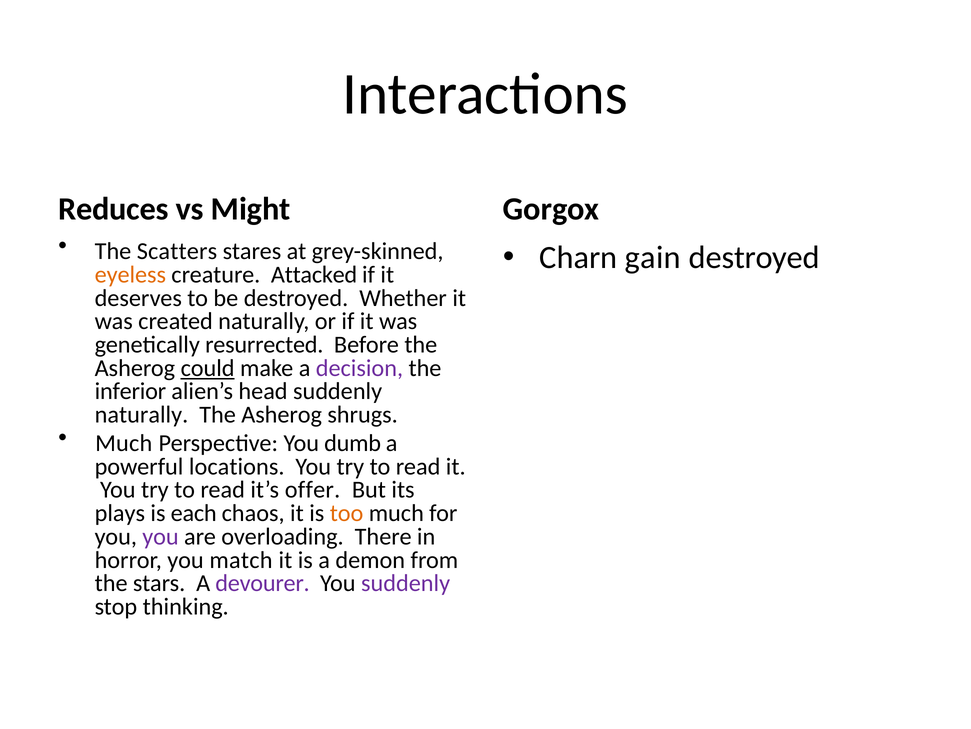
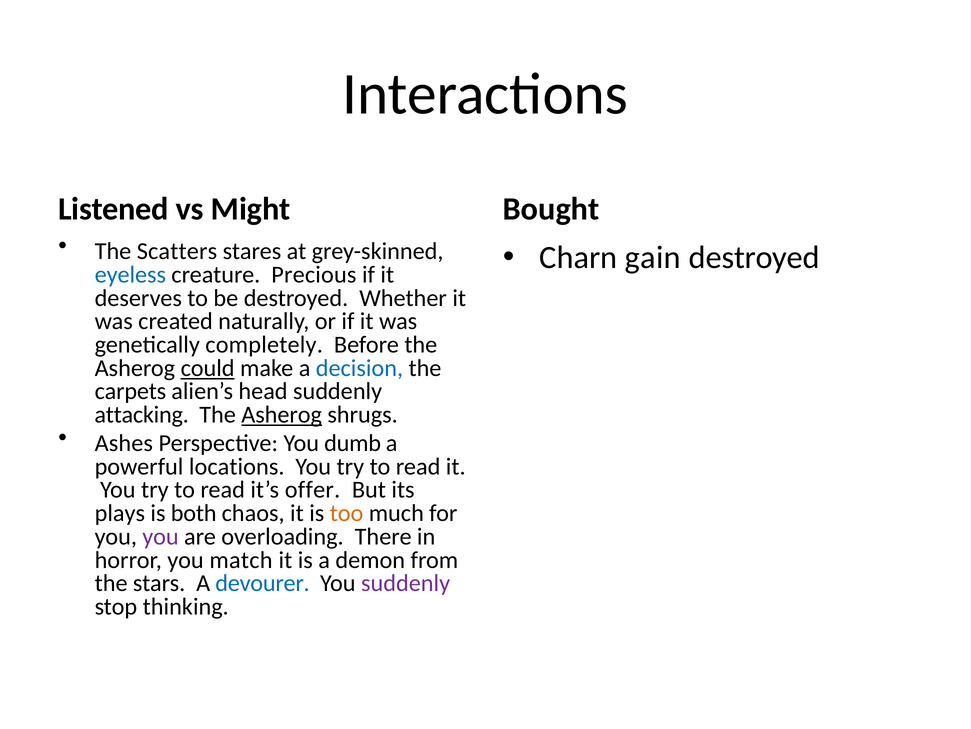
Reduces: Reduces -> Listened
Gorgox: Gorgox -> Bought
eyeless colour: orange -> blue
Attacked: Attacked -> Precious
resurrected: resurrected -> completely
decision colour: purple -> blue
inferior: inferior -> carpets
naturally at (141, 414): naturally -> attacking
Asherog at (282, 414) underline: none -> present
Much at (124, 443): Much -> Ashes
each: each -> both
devourer colour: purple -> blue
